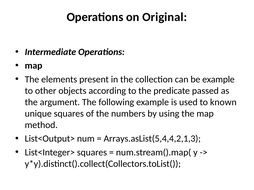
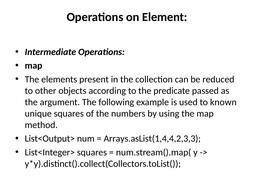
Original: Original -> Element
be example: example -> reduced
Arrays.asList(5,4,4,2,1,3: Arrays.asList(5,4,4,2,1,3 -> Arrays.asList(1,4,4,2,3,3
